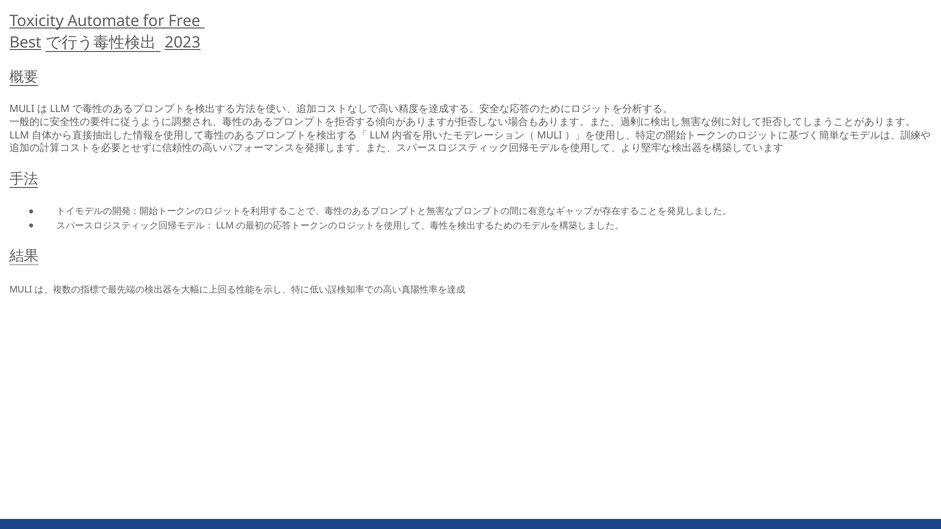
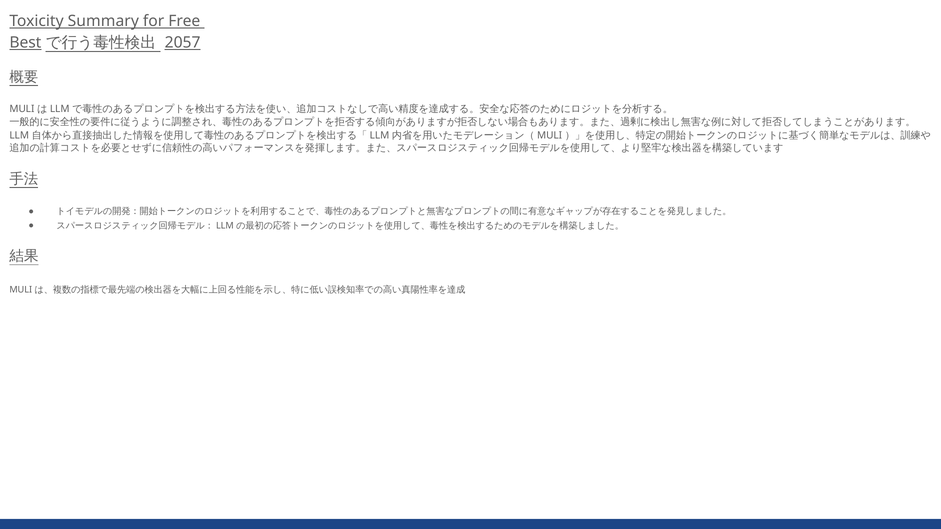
Automate: Automate -> Summary
2023: 2023 -> 2057
